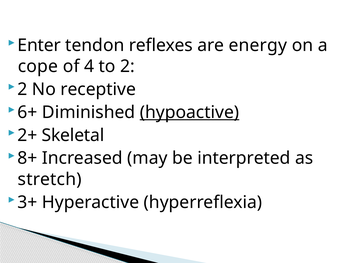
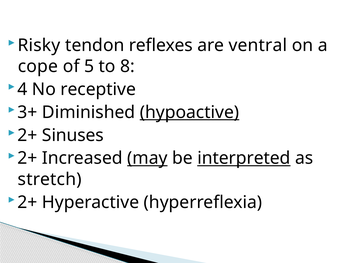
Enter: Enter -> Risky
energy: energy -> ventral
4: 4 -> 5
to 2: 2 -> 8
2 at (22, 89): 2 -> 4
6+: 6+ -> 3+
Skeletal: Skeletal -> Sinuses
8+ at (27, 158): 8+ -> 2+
may underline: none -> present
interpreted underline: none -> present
3+ at (27, 202): 3+ -> 2+
